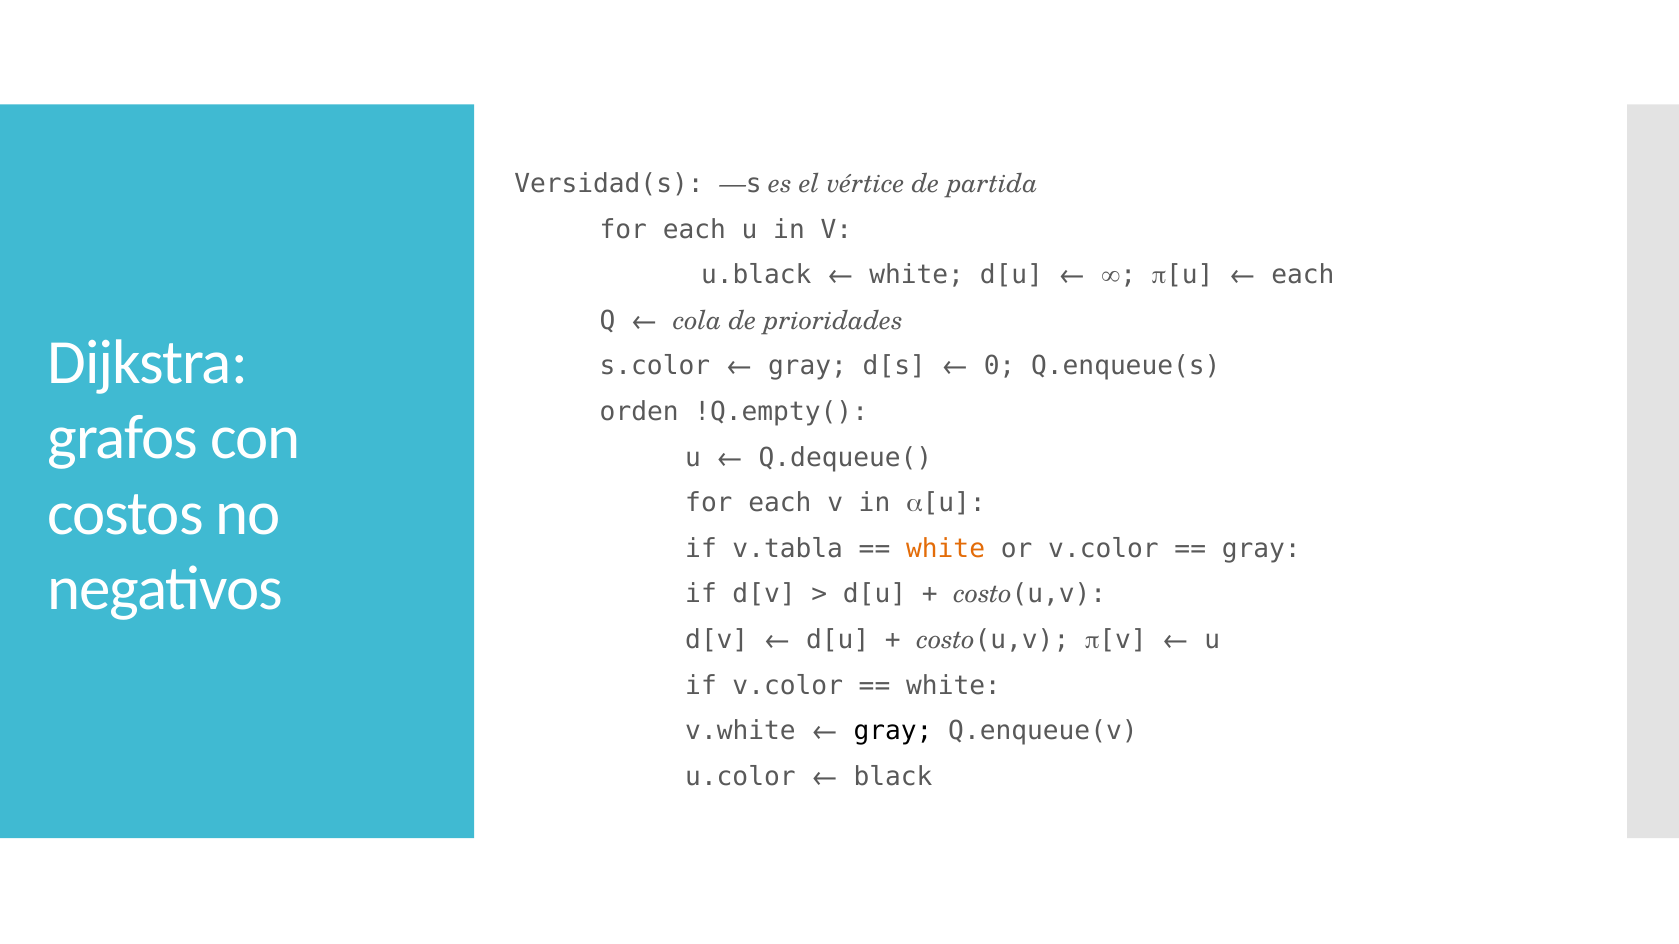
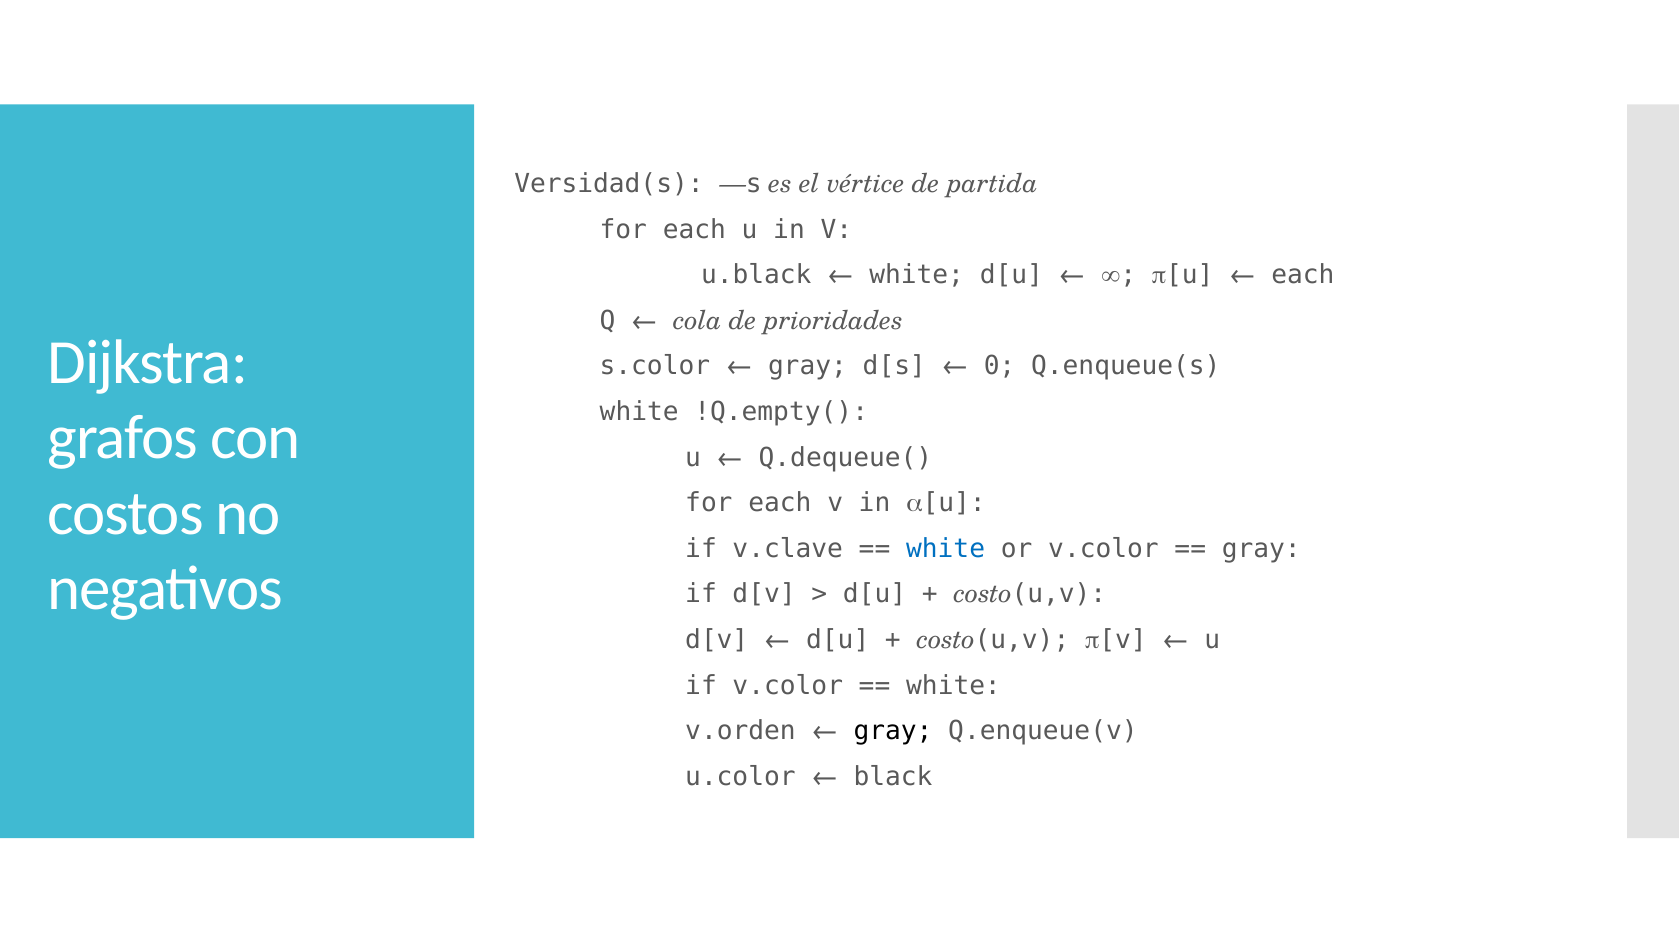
orden at (639, 412): orden -> white
v.tabla: v.tabla -> v.clave
white at (946, 549) colour: orange -> blue
v.white: v.white -> v.orden
